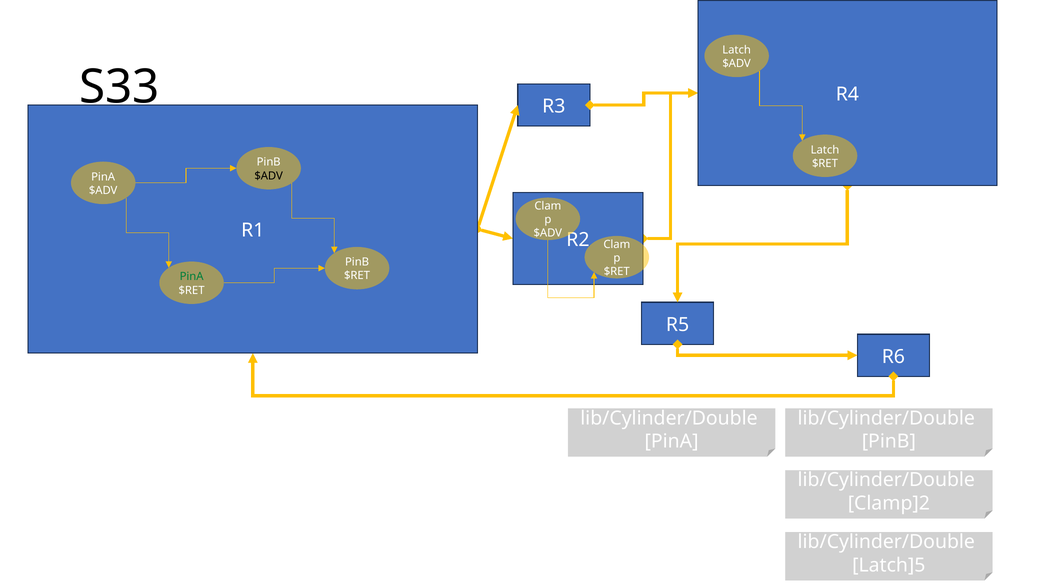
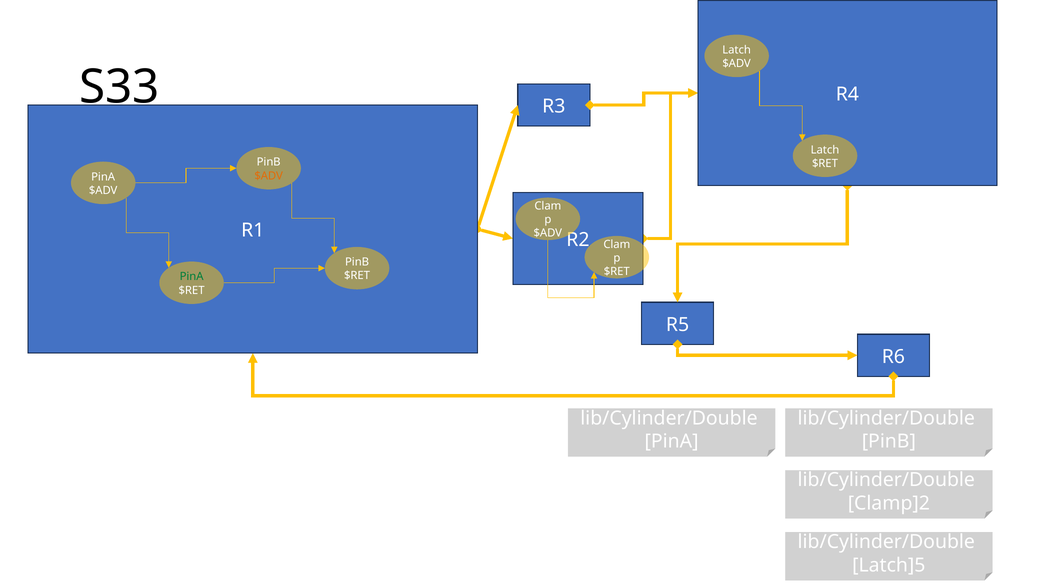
$ADV at (269, 176) colour: black -> orange
